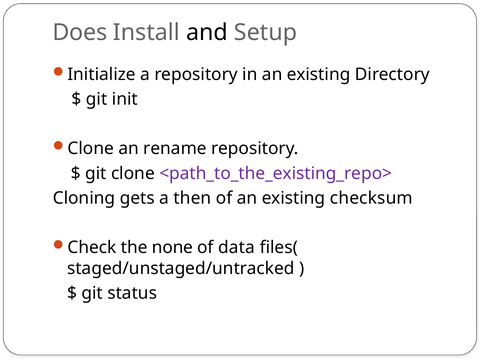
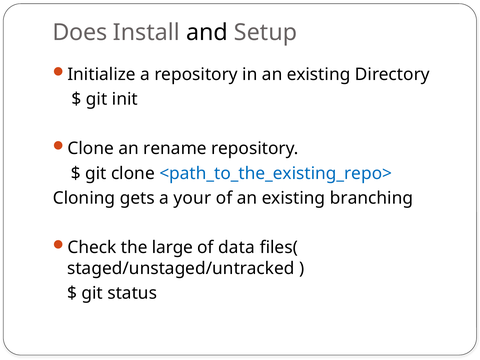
<path_to_the_existing_repo> colour: purple -> blue
then: then -> your
checksum: checksum -> branching
none: none -> large
